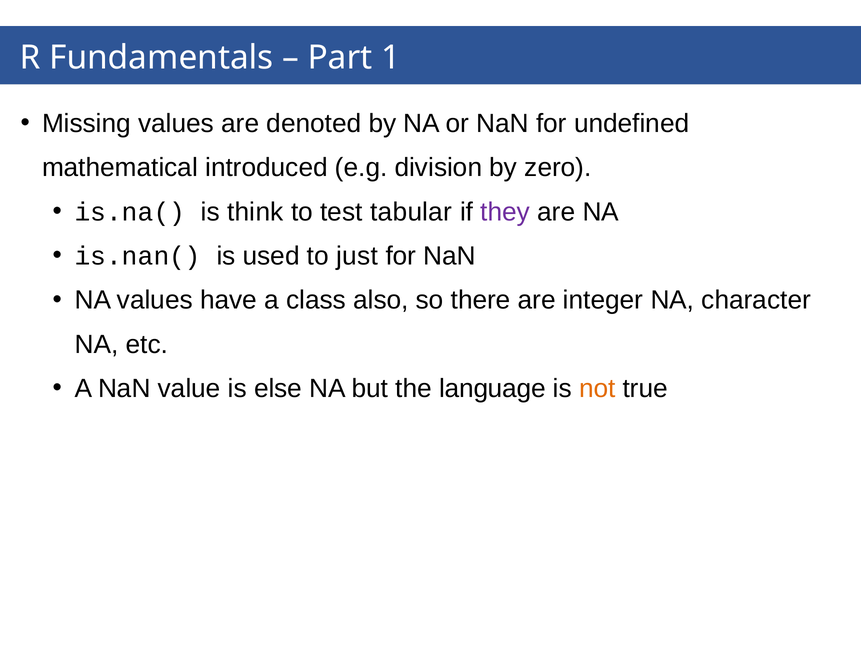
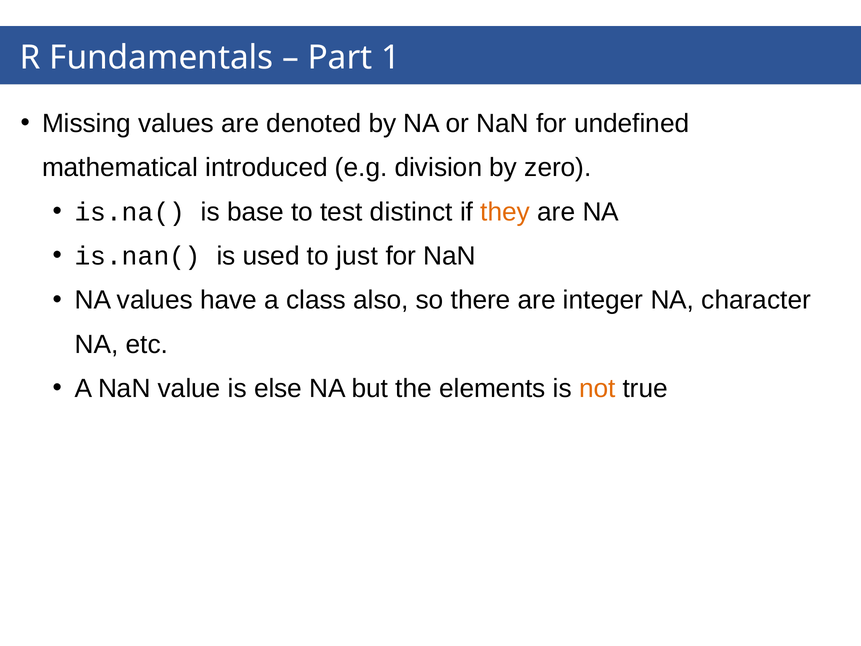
think: think -> base
tabular: tabular -> distinct
they colour: purple -> orange
language: language -> elements
